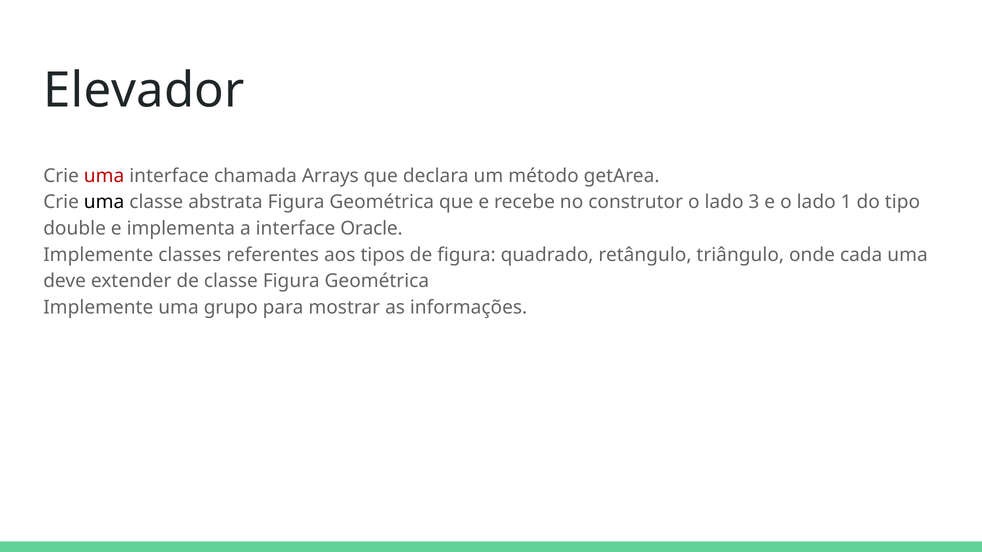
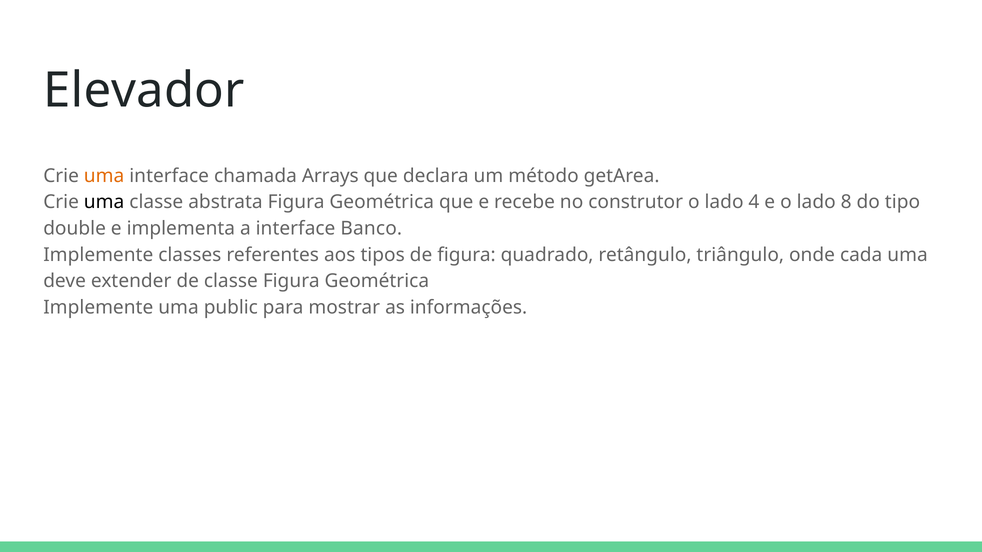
uma at (104, 176) colour: red -> orange
3: 3 -> 4
1: 1 -> 8
Oracle: Oracle -> Banco
grupo: grupo -> public
